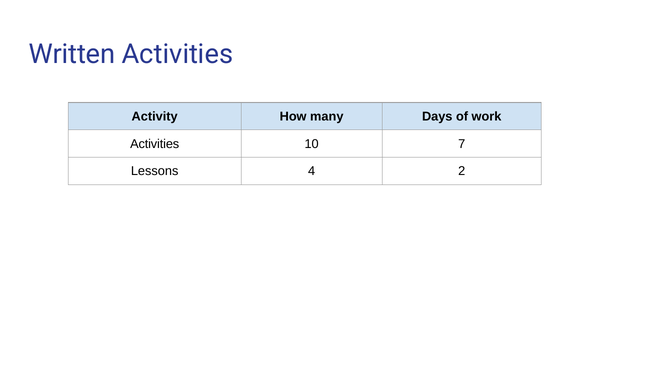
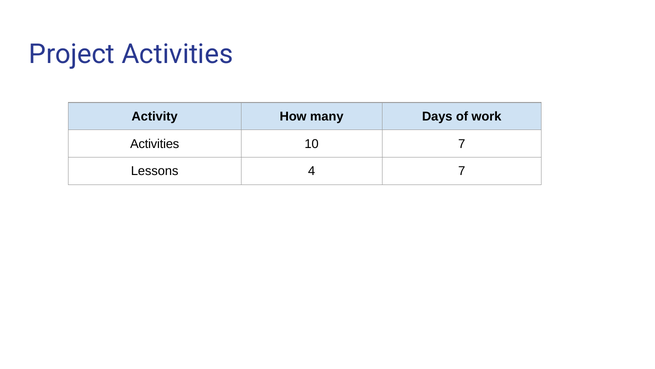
Written: Written -> Project
4 2: 2 -> 7
